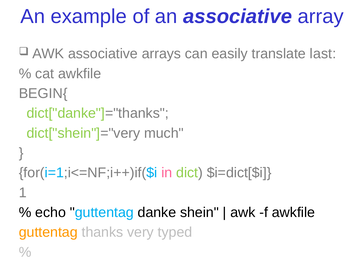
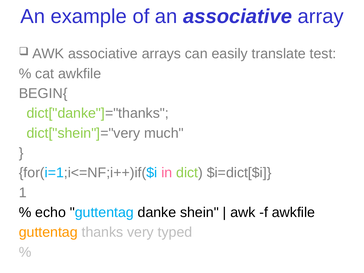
last: last -> test
